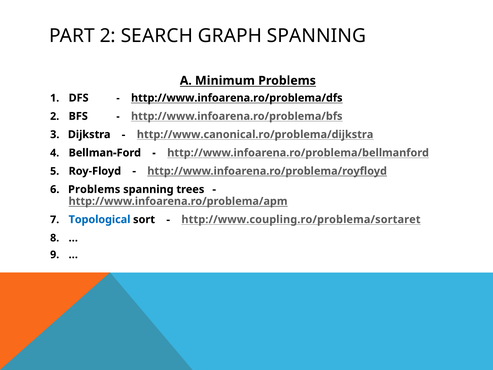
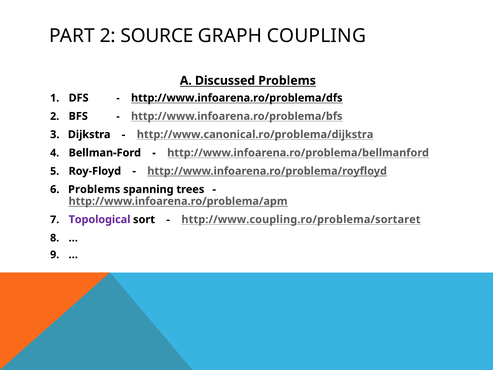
SEARCH: SEARCH -> SOURCE
GRAPH SPANNING: SPANNING -> COUPLING
Minimum: Minimum -> Discussed
Topological colour: blue -> purple
